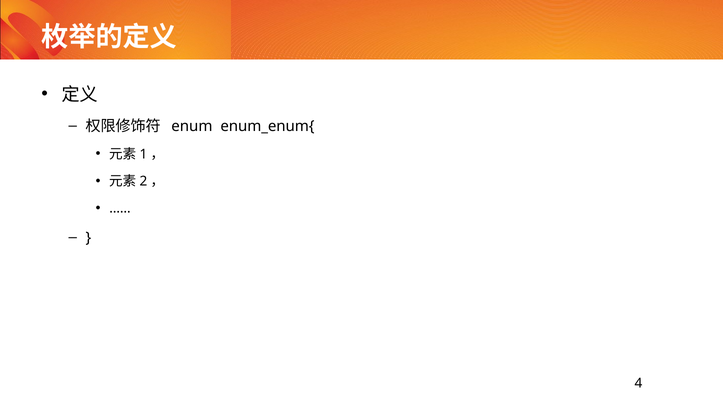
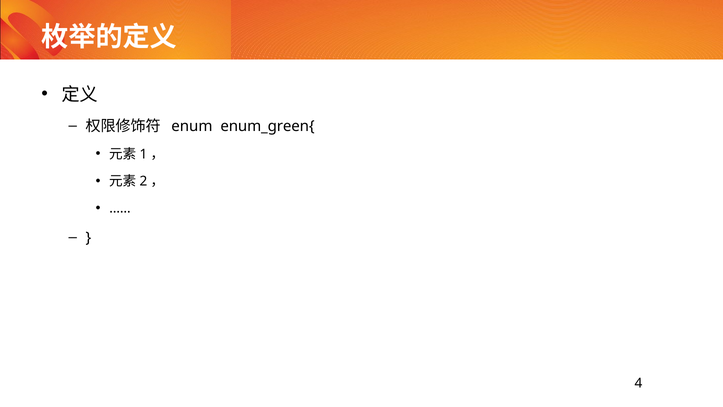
enum_enum{: enum_enum{ -> enum_green{
